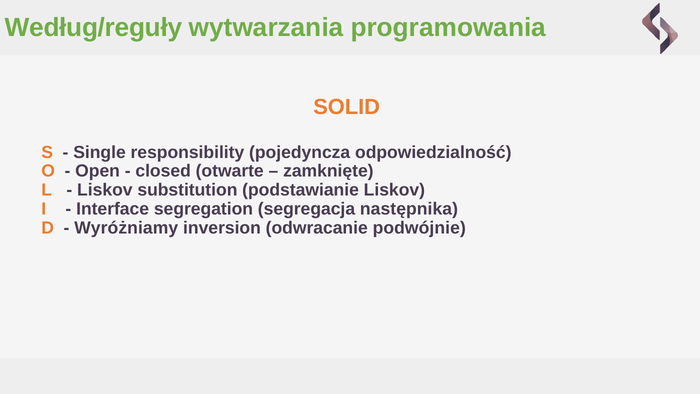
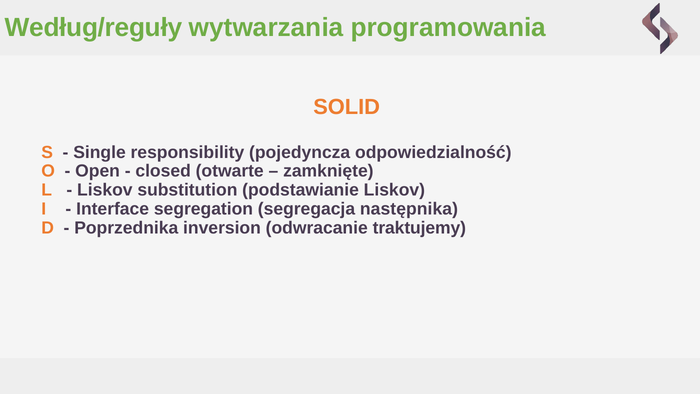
Wyróżniamy: Wyróżniamy -> Poprzednika
podwójnie: podwójnie -> traktujemy
